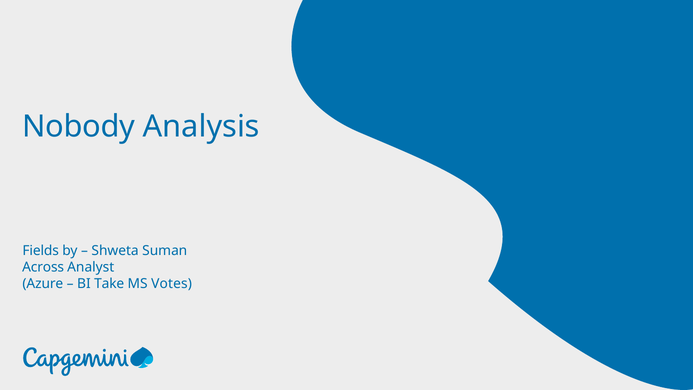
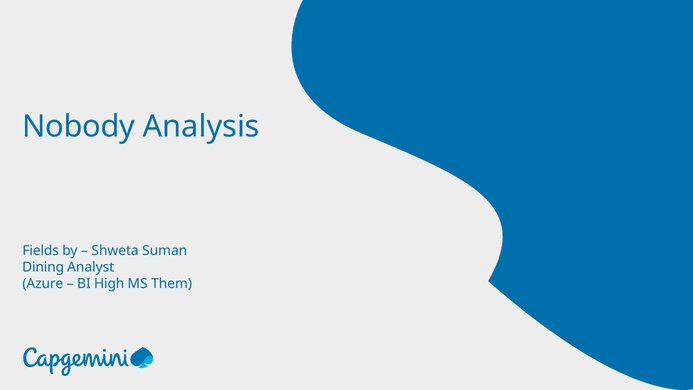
Across: Across -> Dining
Take: Take -> High
Votes: Votes -> Them
